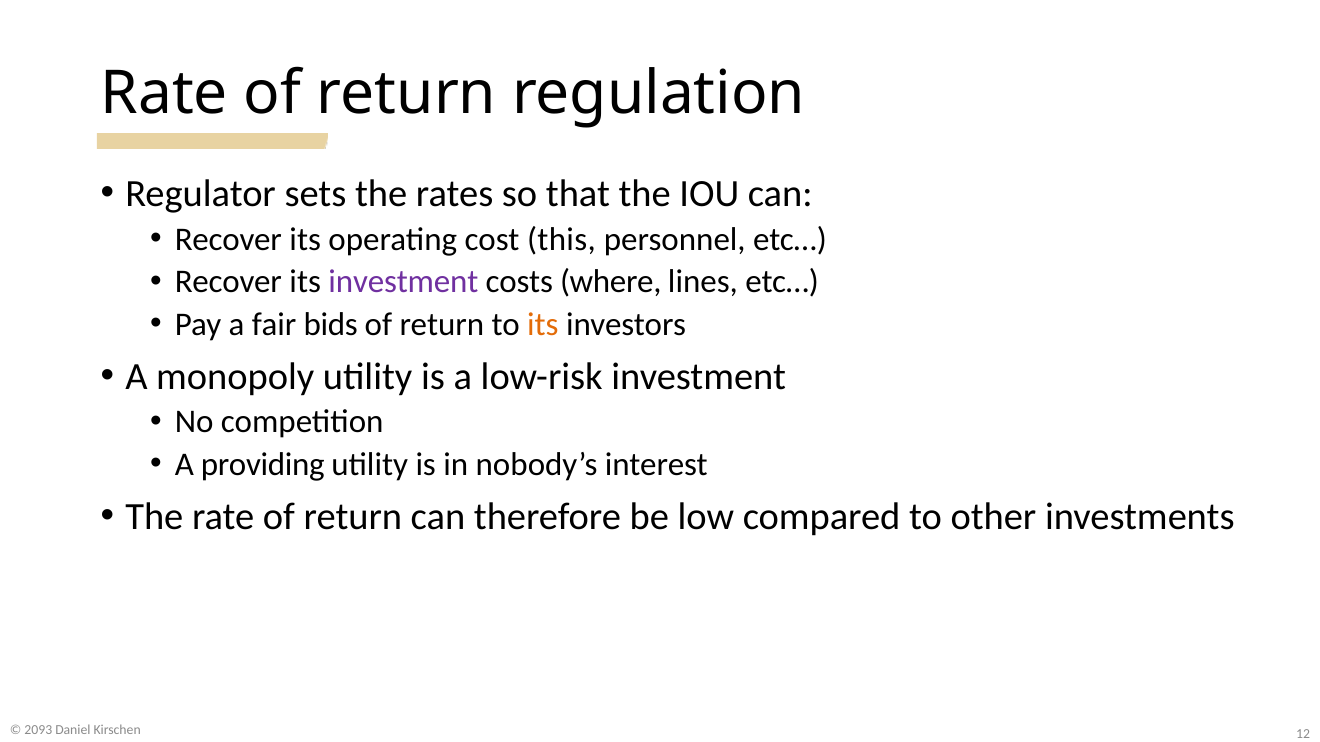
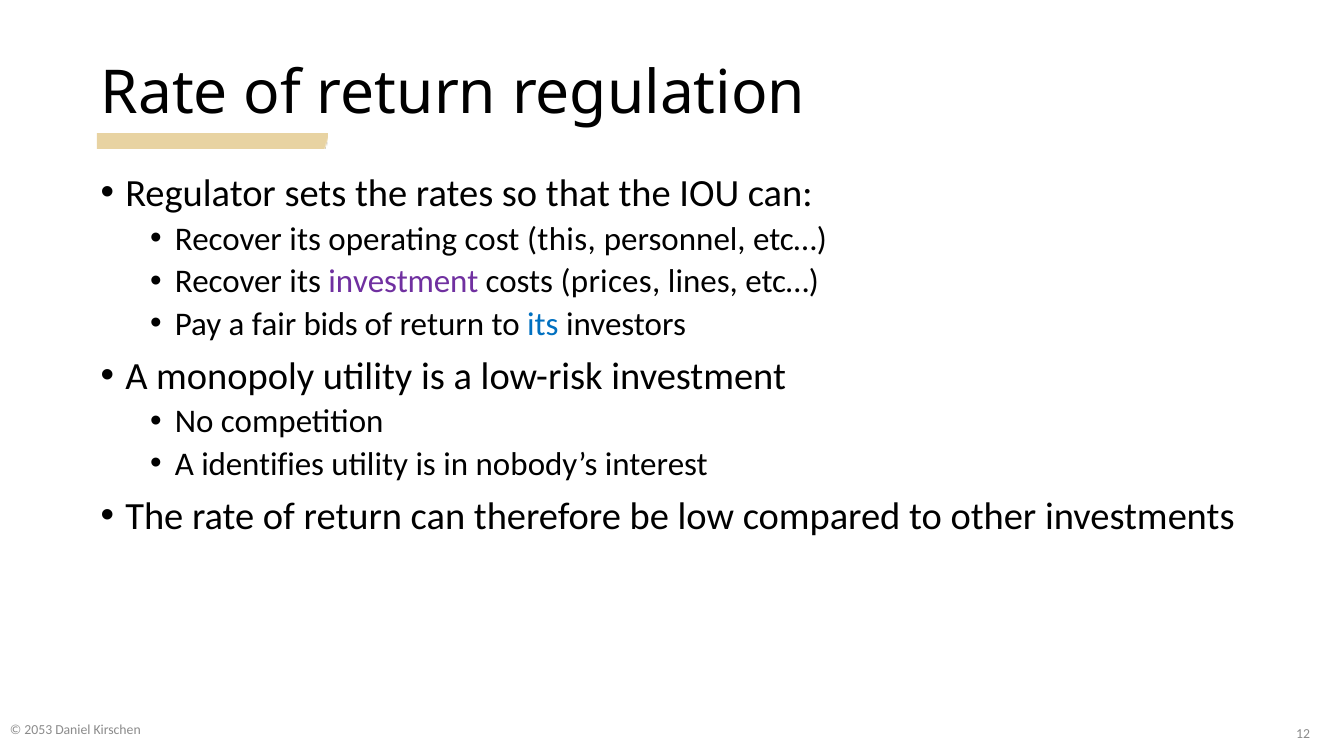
where: where -> prices
its at (543, 324) colour: orange -> blue
providing: providing -> identifies
2093: 2093 -> 2053
